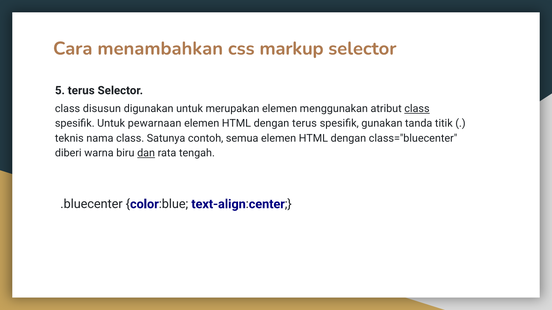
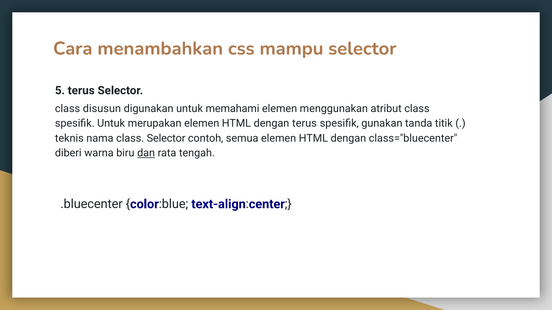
markup: markup -> mampu
merupakan: merupakan -> memahami
class at (417, 109) underline: present -> none
pewarnaan: pewarnaan -> merupakan
class Satunya: Satunya -> Selector
